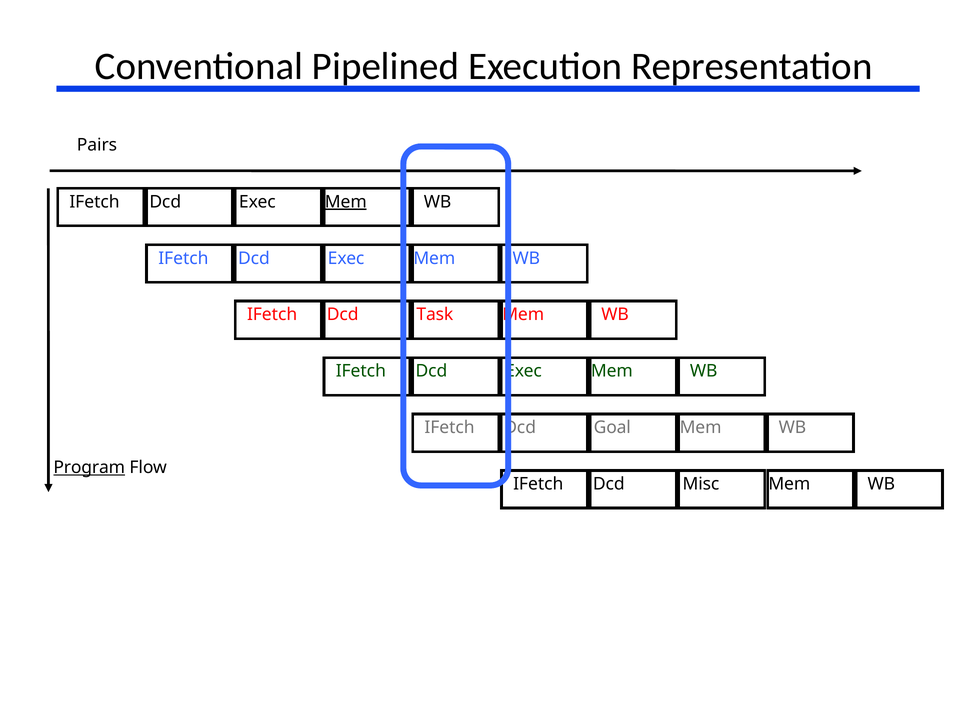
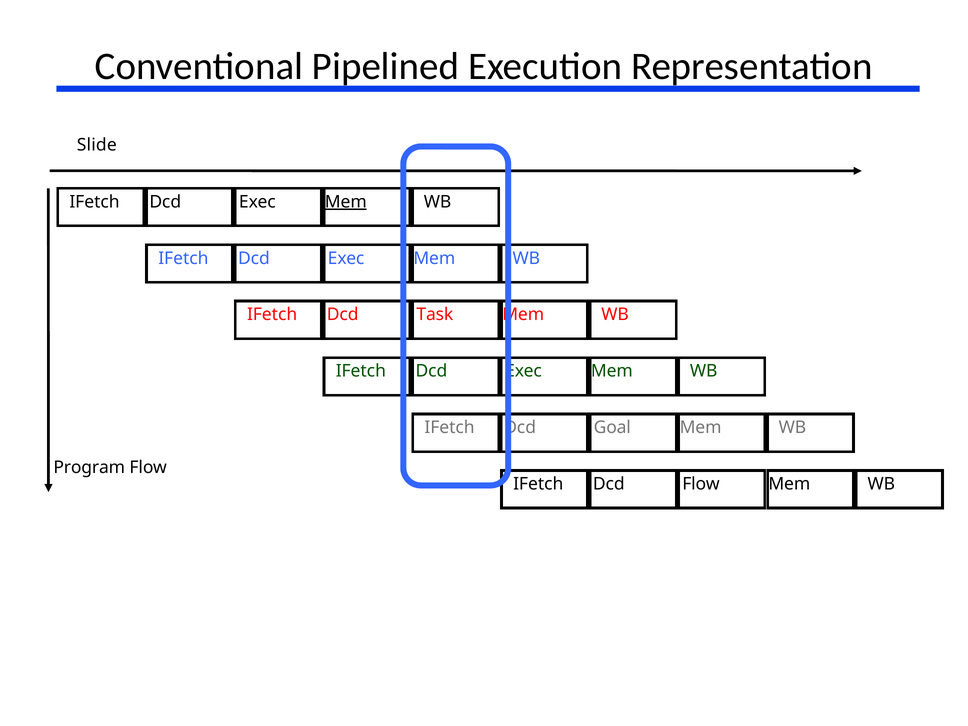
Pairs: Pairs -> Slide
Program underline: present -> none
Dcd Misc: Misc -> Flow
